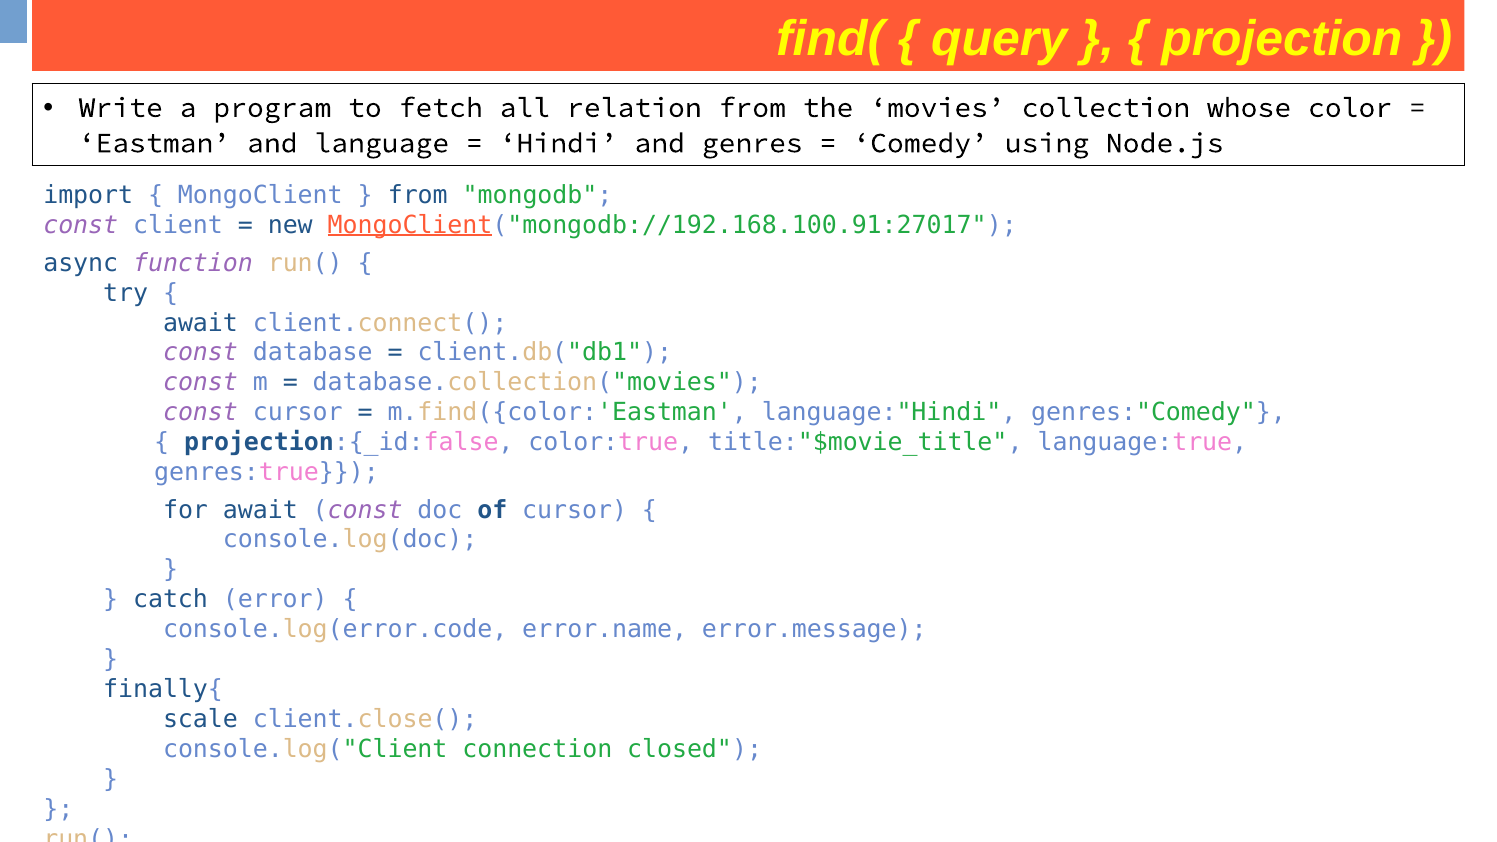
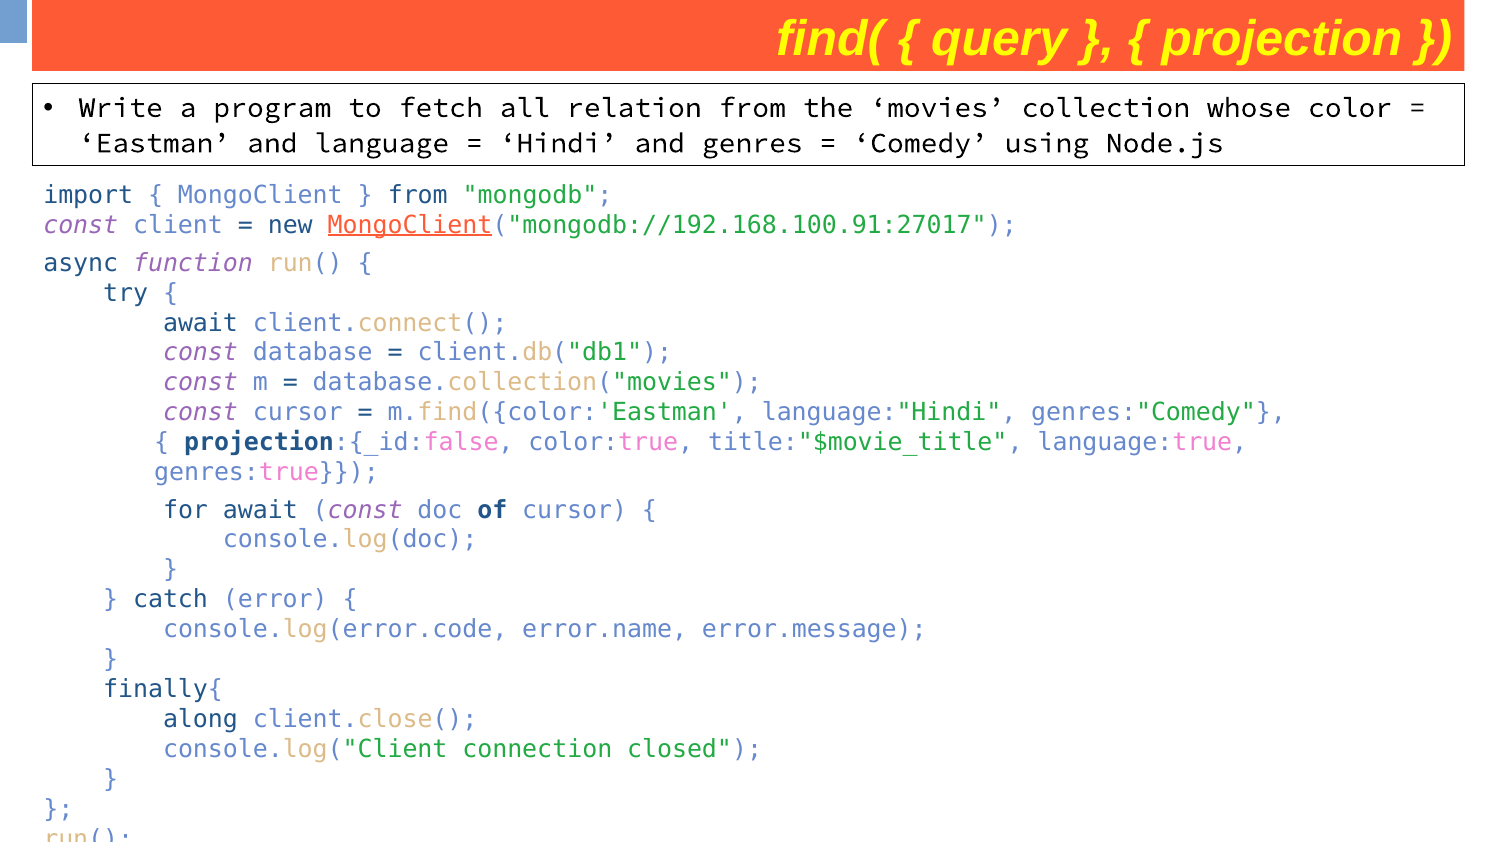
scale: scale -> along
